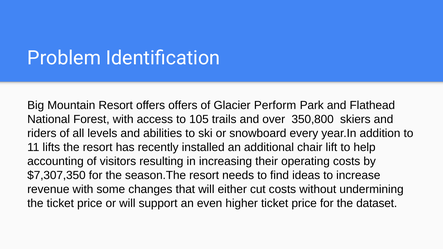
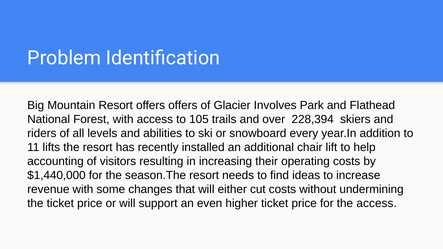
Perform: Perform -> Involves
350,800: 350,800 -> 228,394
$7,307,350: $7,307,350 -> $1,440,000
the dataset: dataset -> access
